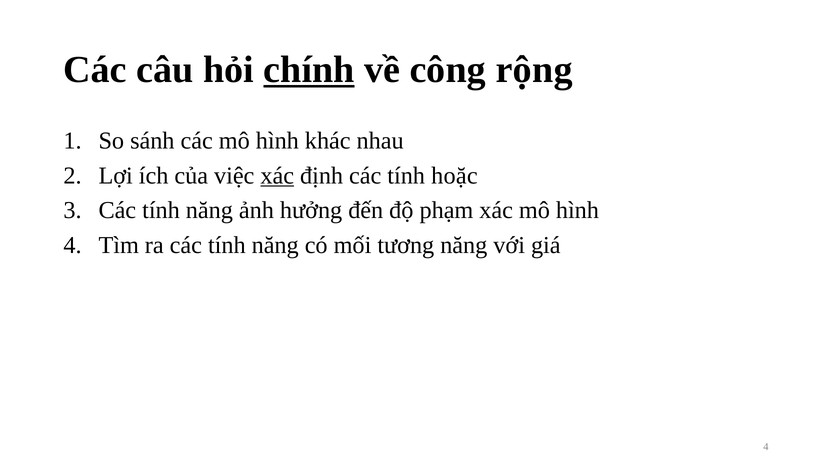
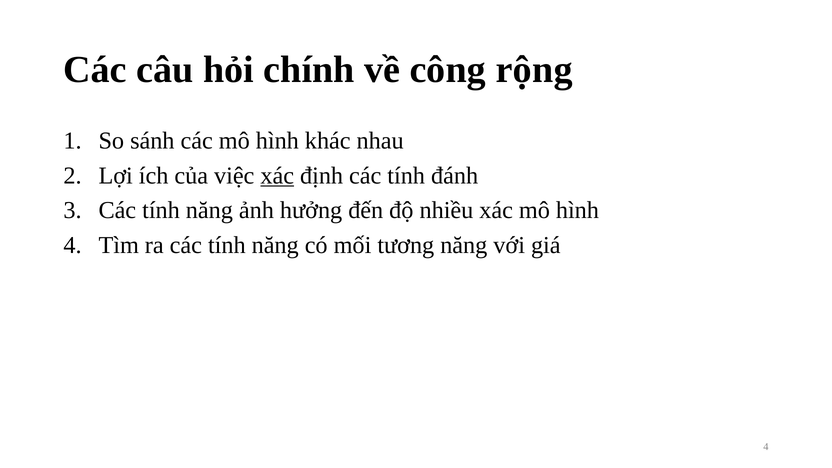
chính underline: present -> none
hoặc: hoặc -> đánh
phạm: phạm -> nhiều
